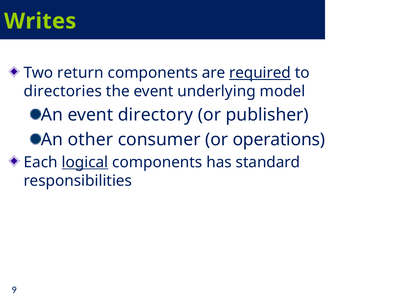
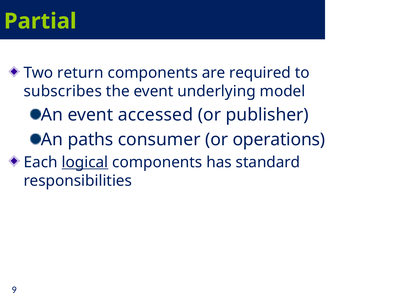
Writes: Writes -> Partial
required underline: present -> none
directories: directories -> subscribes
directory: directory -> accessed
other: other -> paths
